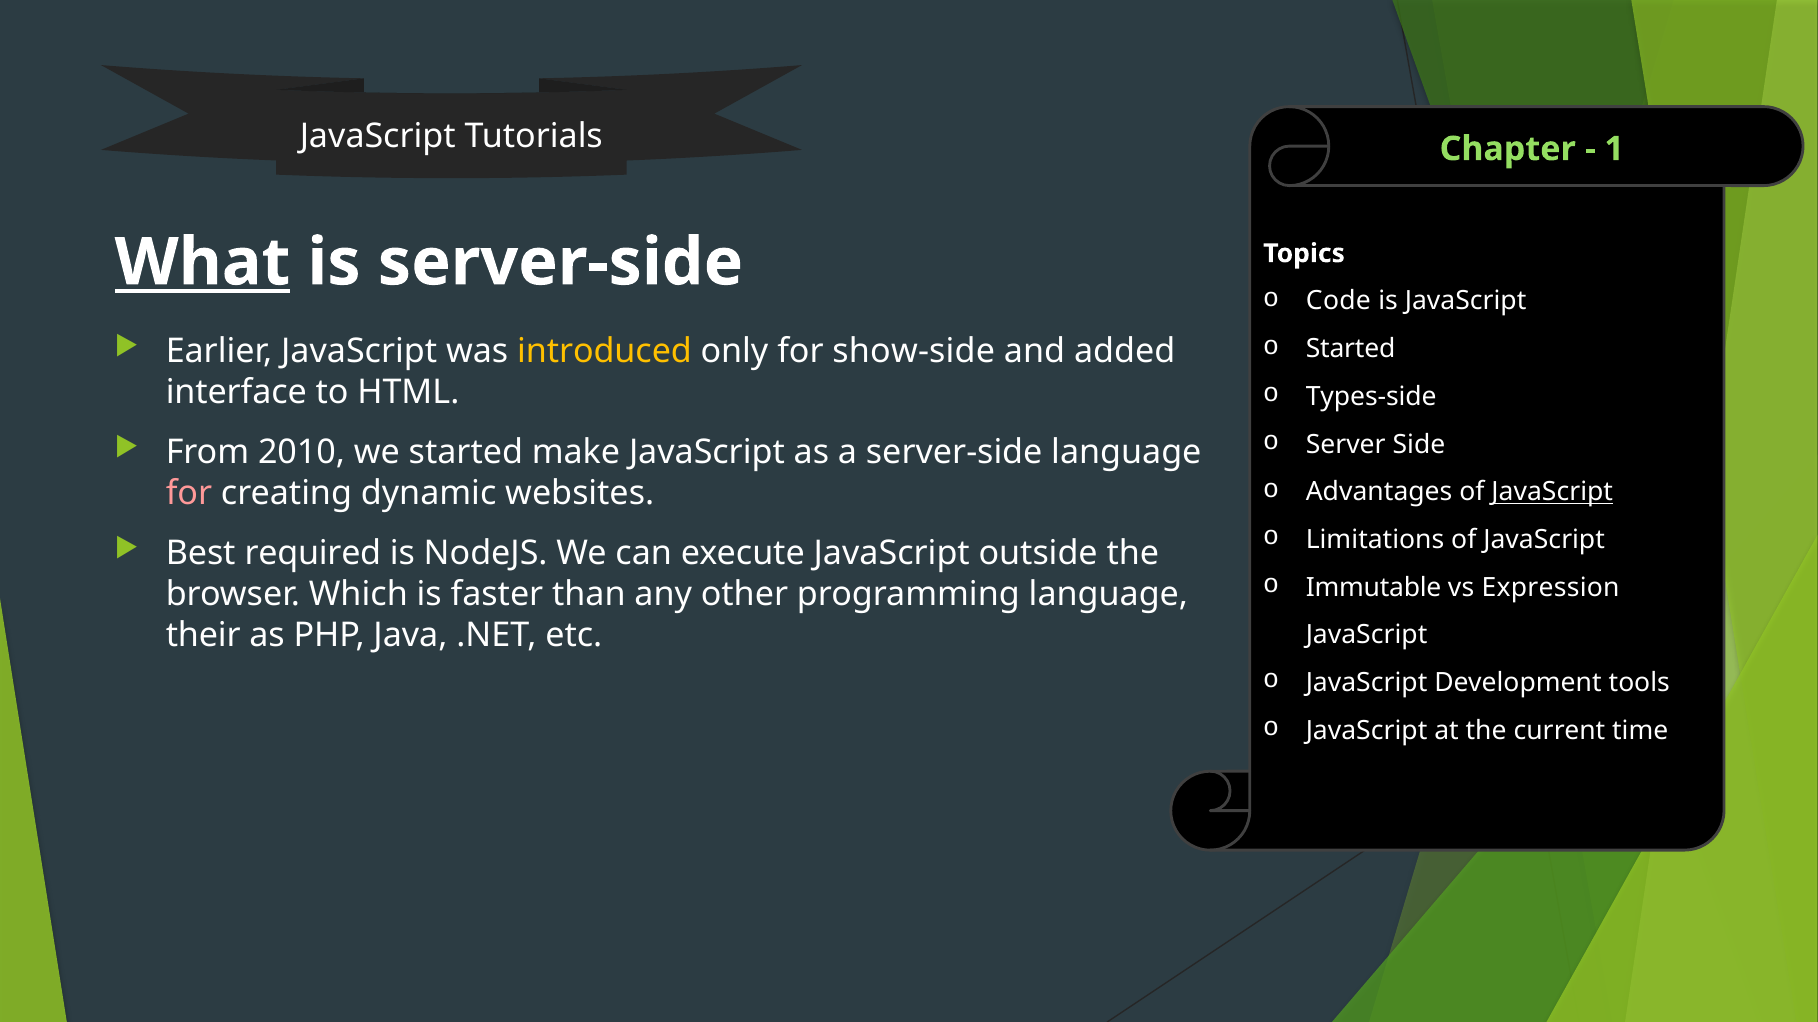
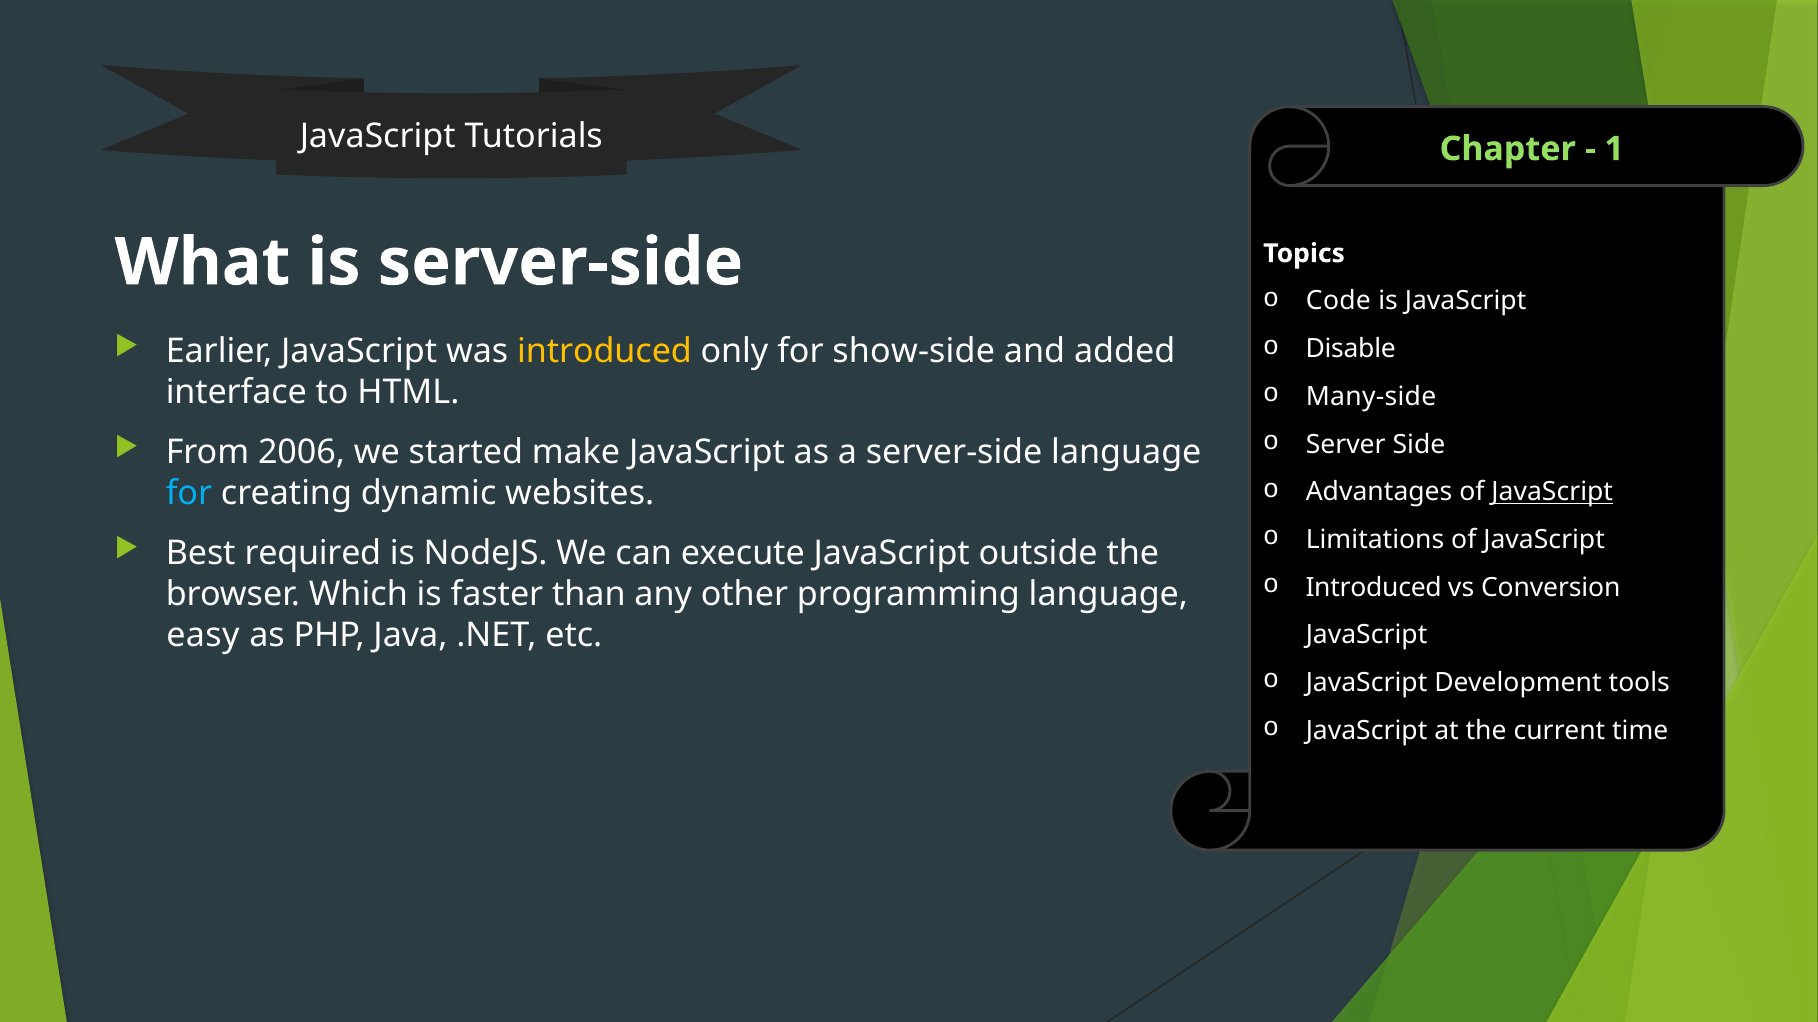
What underline: present -> none
Started at (1351, 349): Started -> Disable
Types-side: Types-side -> Many-side
2010: 2010 -> 2006
for at (189, 494) colour: pink -> light blue
Immutable at (1374, 588): Immutable -> Introduced
Expression: Expression -> Conversion
their: their -> easy
